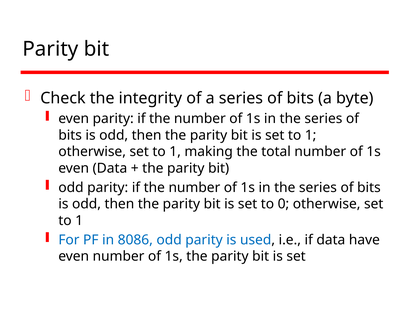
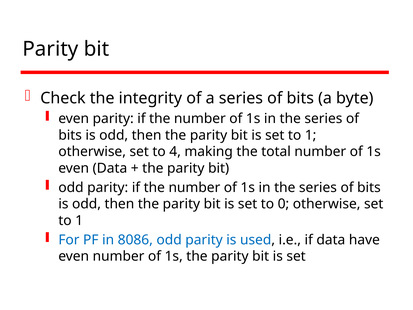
1 at (175, 152): 1 -> 4
